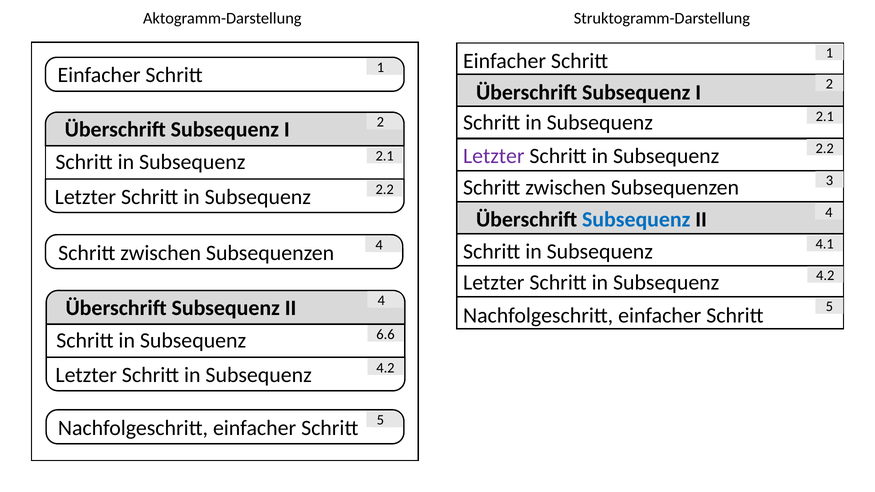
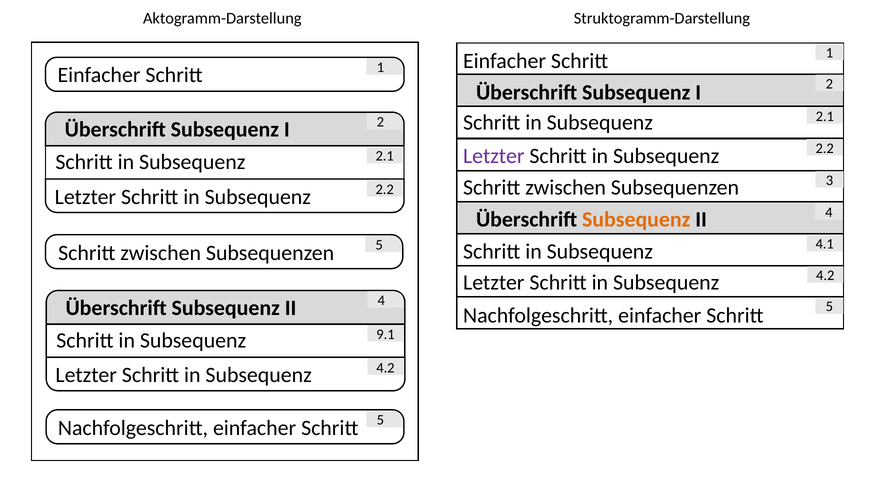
Subsequenz at (636, 220) colour: blue -> orange
Subsequenzen 4: 4 -> 5
6.6: 6.6 -> 9.1
